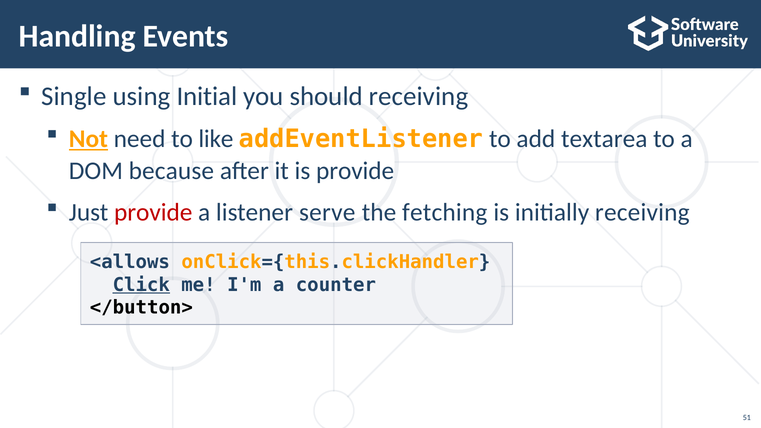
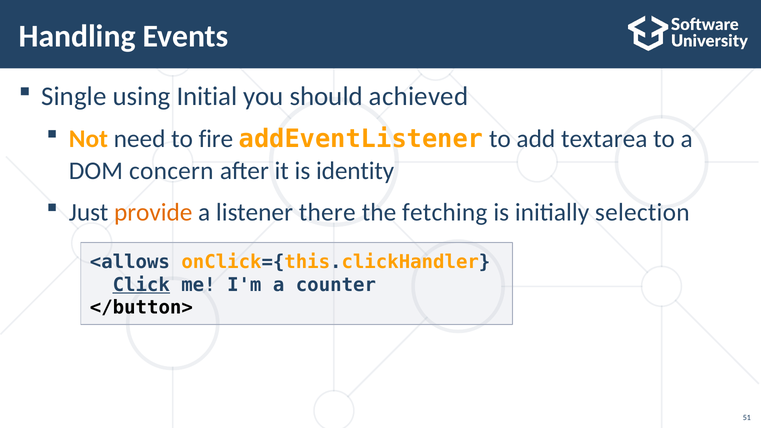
should receiving: receiving -> achieved
Not underline: present -> none
like: like -> fire
because: because -> concern
is provide: provide -> identity
provide at (153, 212) colour: red -> orange
serve: serve -> there
initially receiving: receiving -> selection
